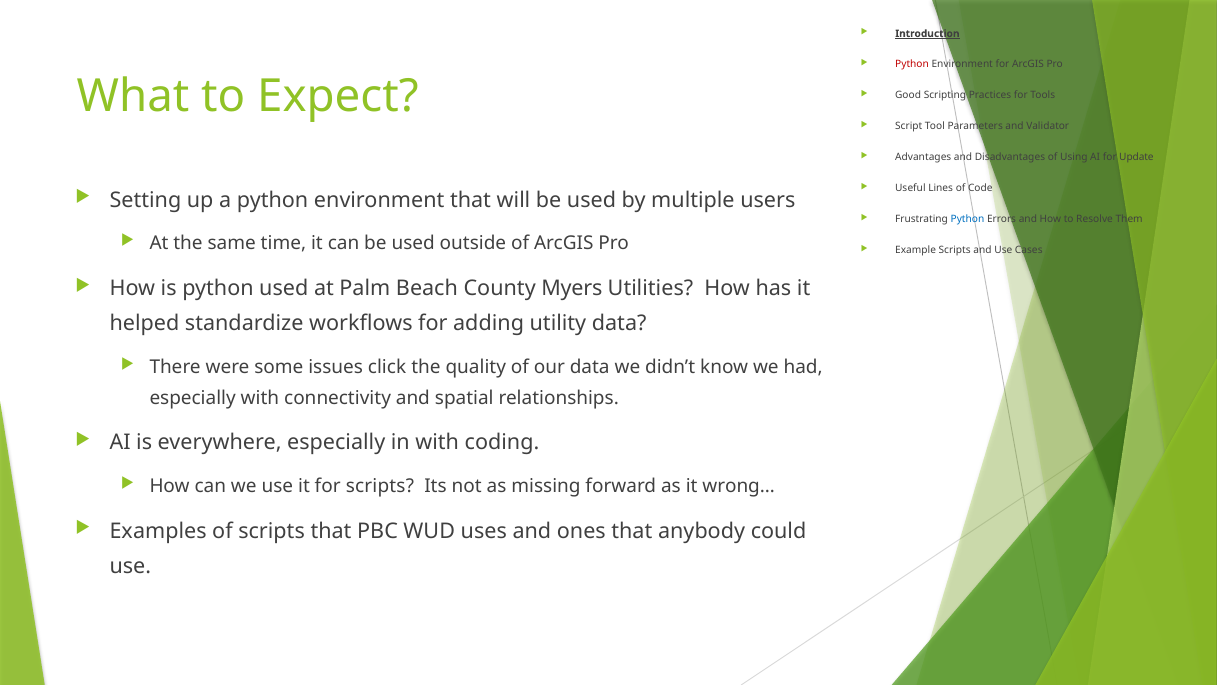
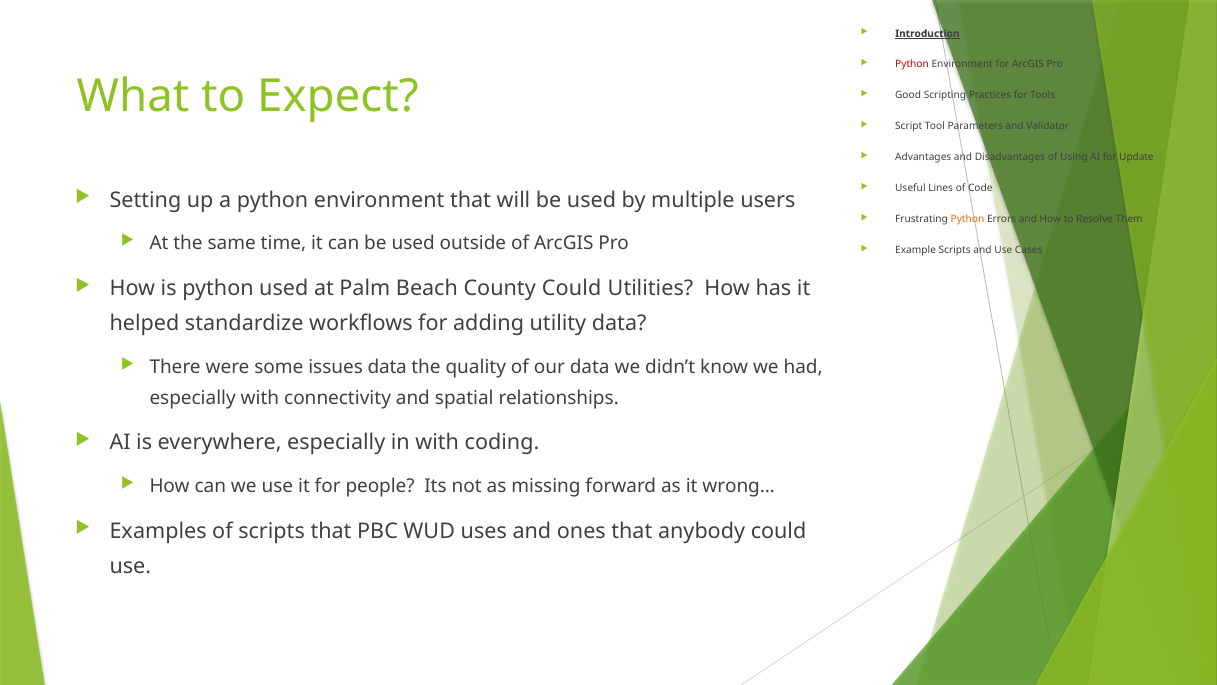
Python at (967, 219) colour: blue -> orange
County Myers: Myers -> Could
issues click: click -> data
for scripts: scripts -> people
